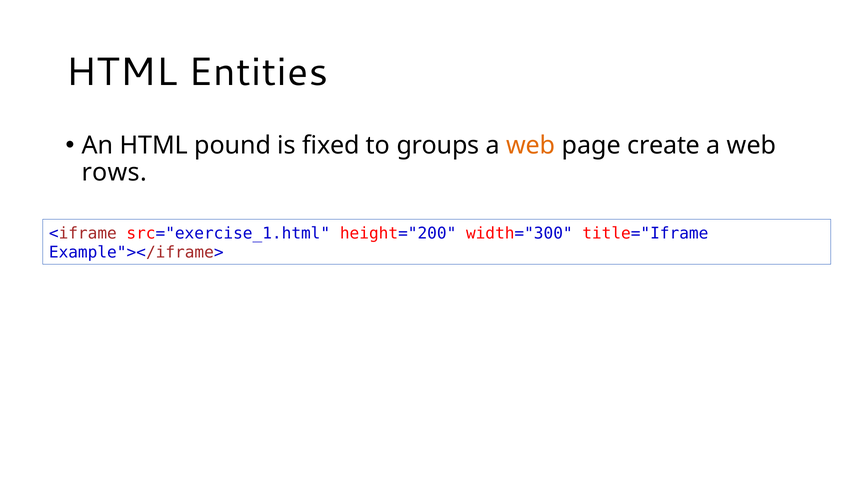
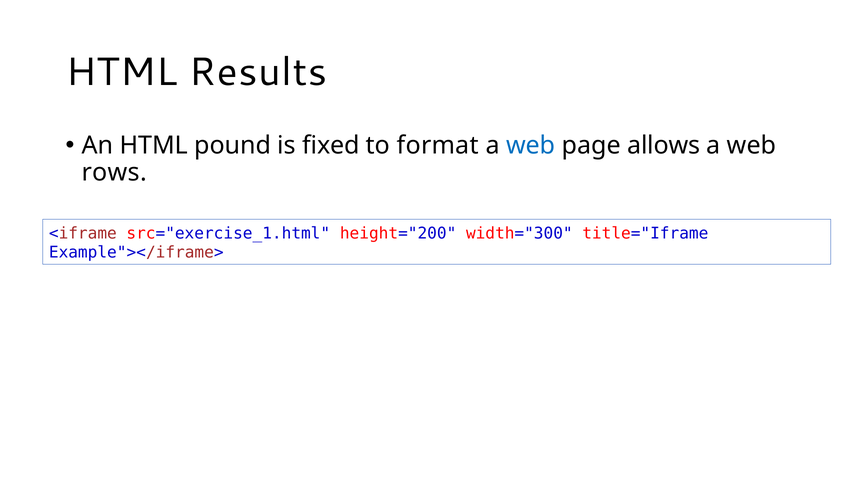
Entities: Entities -> Results
groups: groups -> format
web at (531, 145) colour: orange -> blue
create: create -> allows
